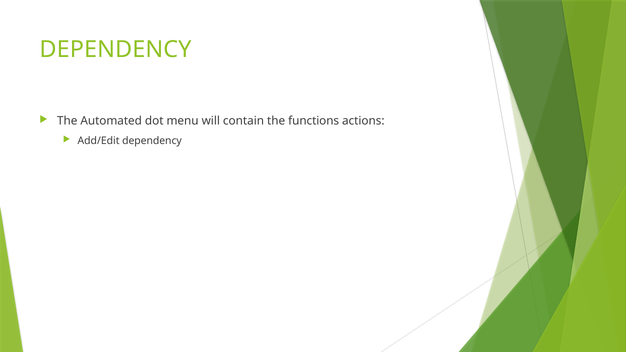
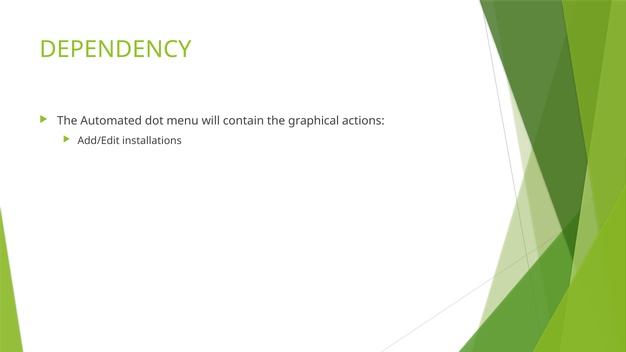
functions: functions -> graphical
Add/Edit dependency: dependency -> installations
